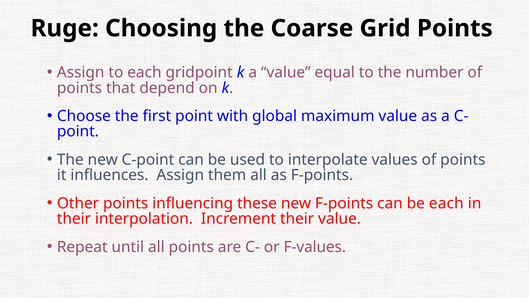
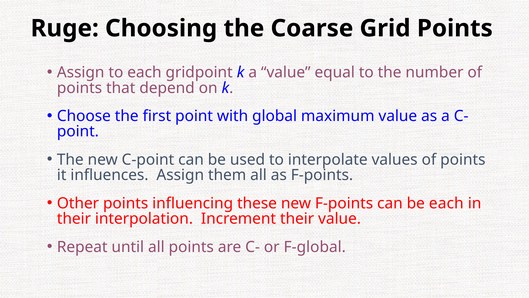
F-values: F-values -> F-global
